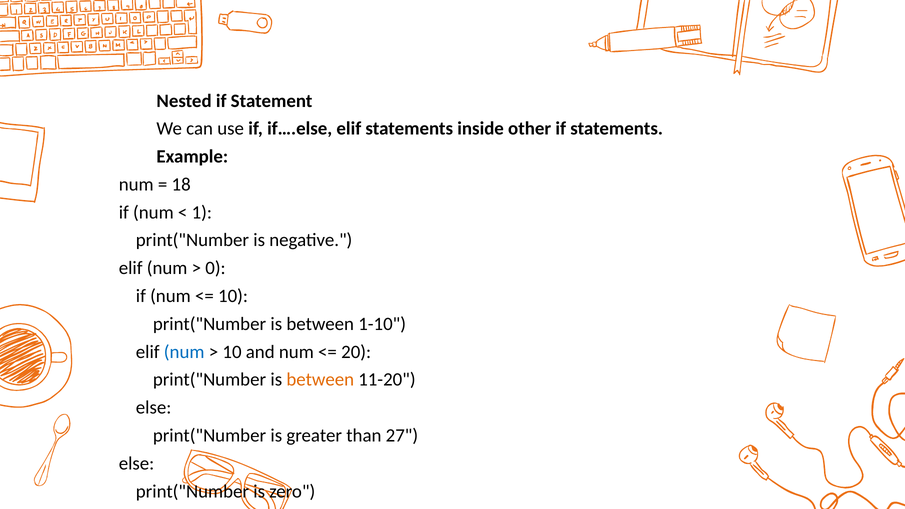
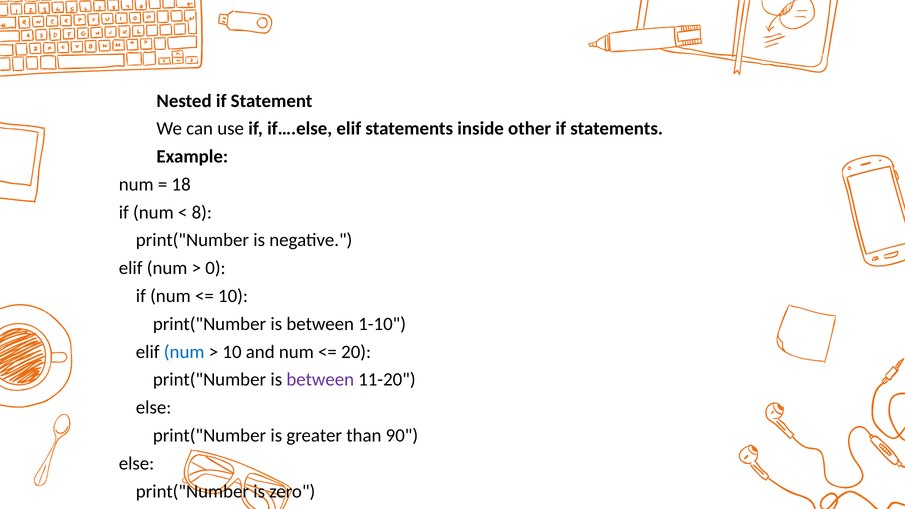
1: 1 -> 8
between at (320, 380) colour: orange -> purple
27: 27 -> 90
